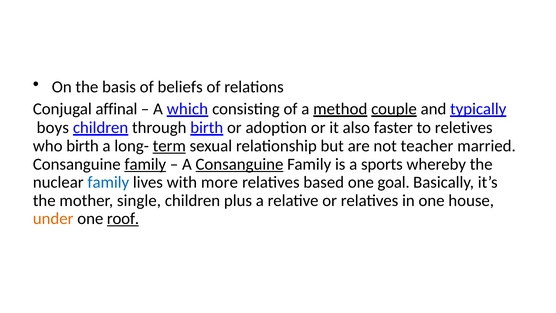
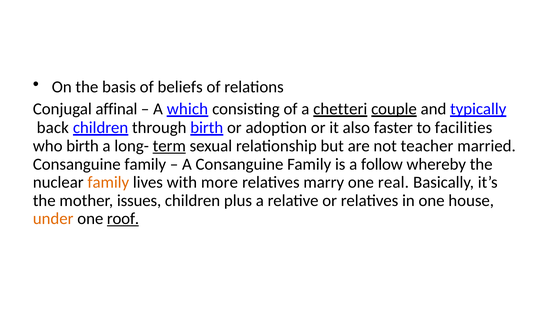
method: method -> chetteri
boys: boys -> back
reletives: reletives -> facilities
family at (145, 164) underline: present -> none
Consanguine at (239, 164) underline: present -> none
sports: sports -> follow
family at (108, 182) colour: blue -> orange
based: based -> marry
goal: goal -> real
single: single -> issues
